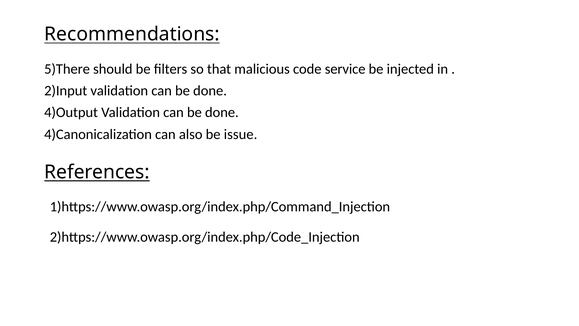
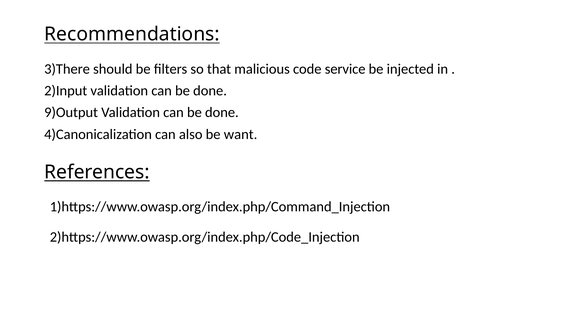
5)There: 5)There -> 3)There
4)Output: 4)Output -> 9)Output
issue: issue -> want
